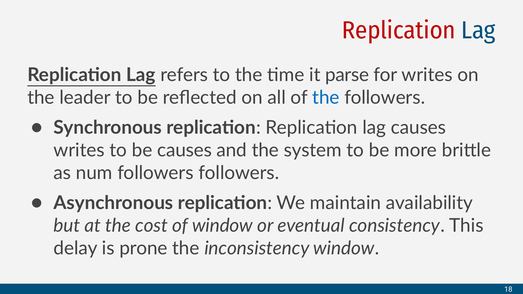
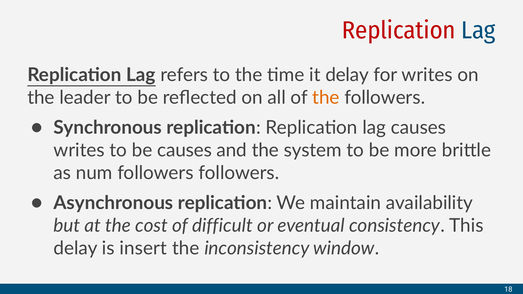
it parse: parse -> delay
the at (326, 98) colour: blue -> orange
of window: window -> difficult
prone: prone -> insert
